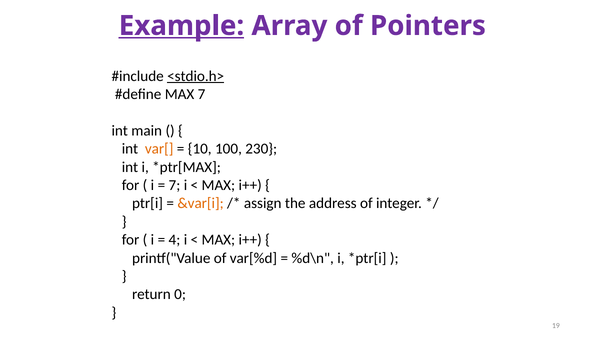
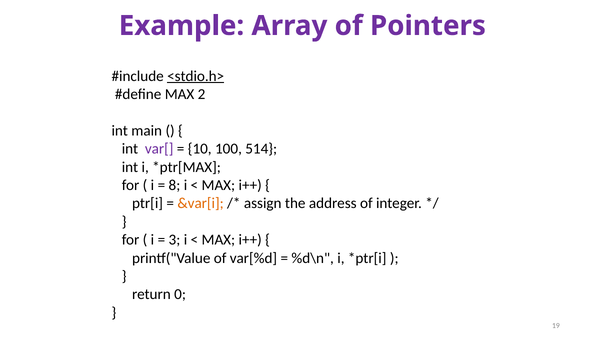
Example underline: present -> none
MAX 7: 7 -> 2
var[ colour: orange -> purple
230: 230 -> 514
7 at (174, 185): 7 -> 8
4: 4 -> 3
